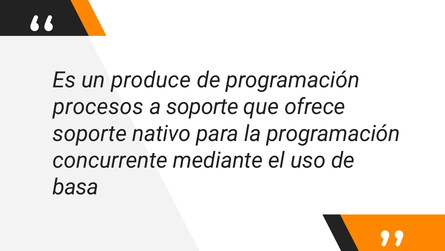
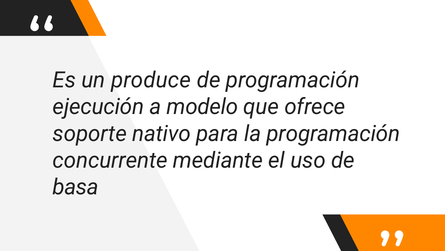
procesos: procesos -> ejecución
a soporte: soporte -> modelo
